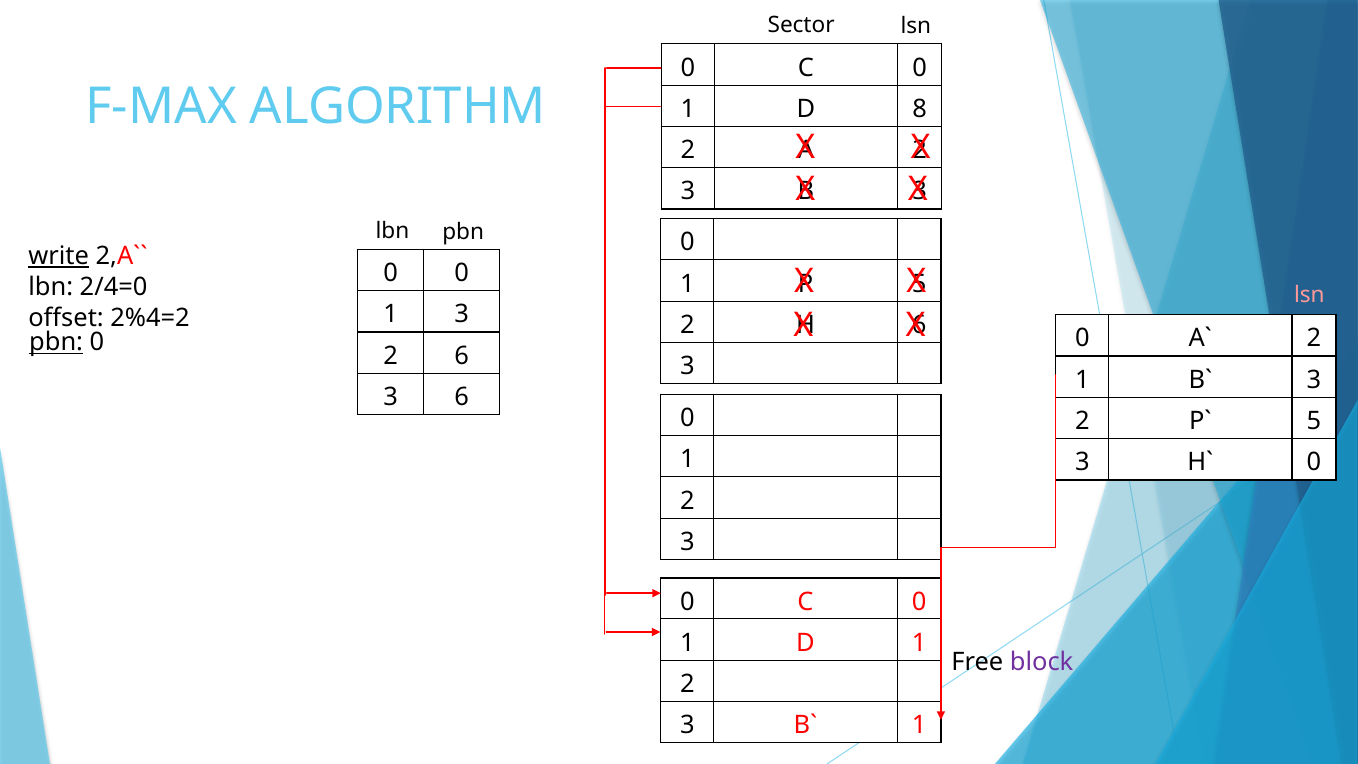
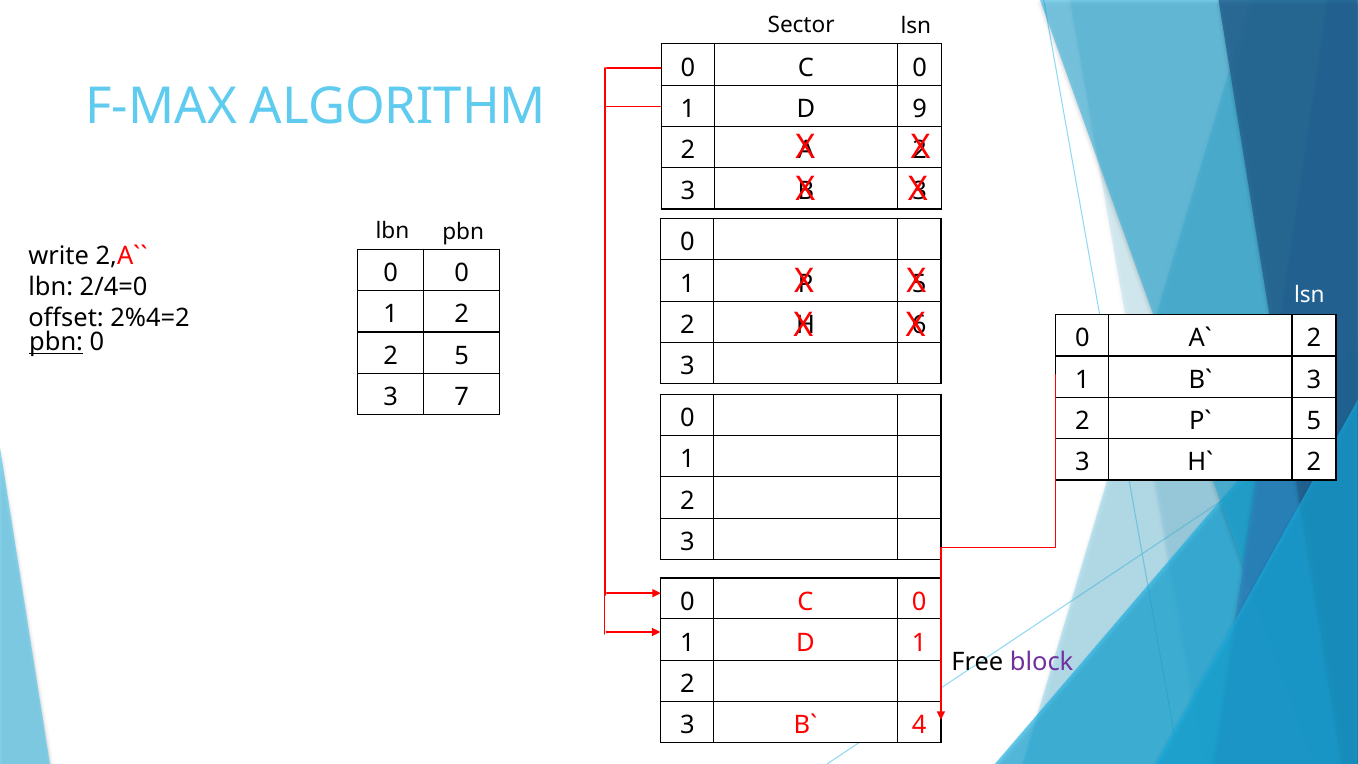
8: 8 -> 9
write underline: present -> none
lsn at (1309, 295) colour: pink -> white
3 at (462, 314): 3 -> 2
2 6: 6 -> 5
3 6: 6 -> 7
0 at (1314, 462): 0 -> 2
1 at (919, 725): 1 -> 4
